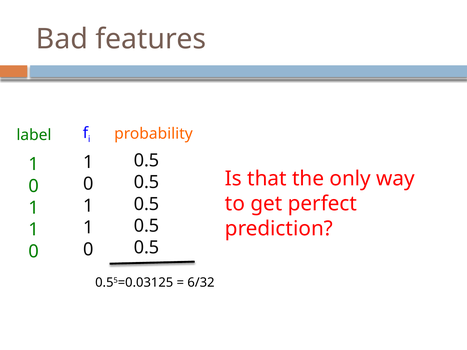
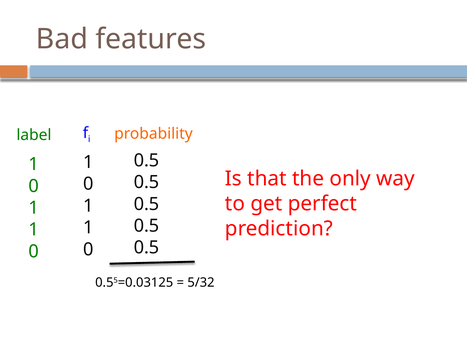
6/32: 6/32 -> 5/32
